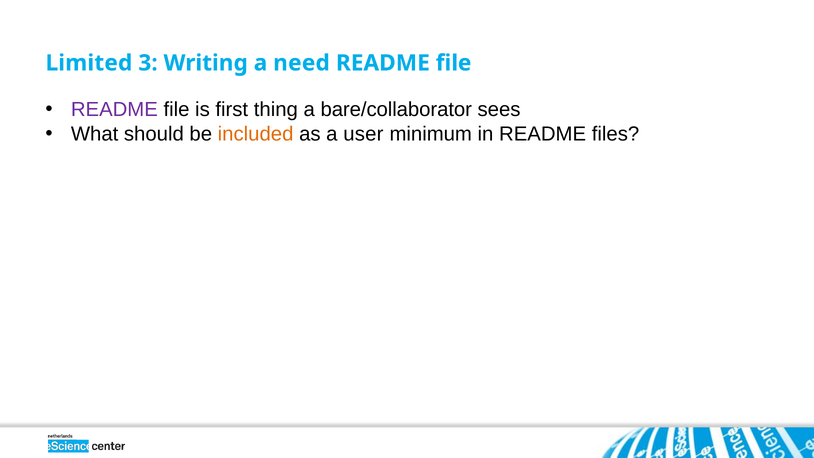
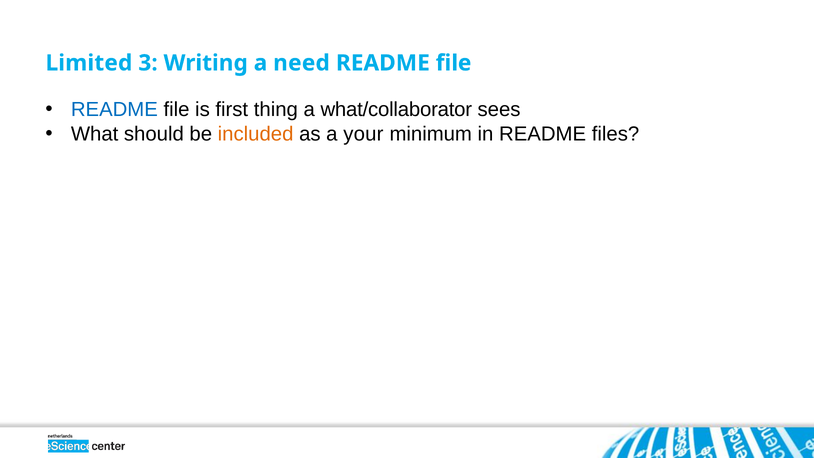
README at (114, 109) colour: purple -> blue
bare/collaborator: bare/collaborator -> what/collaborator
user: user -> your
